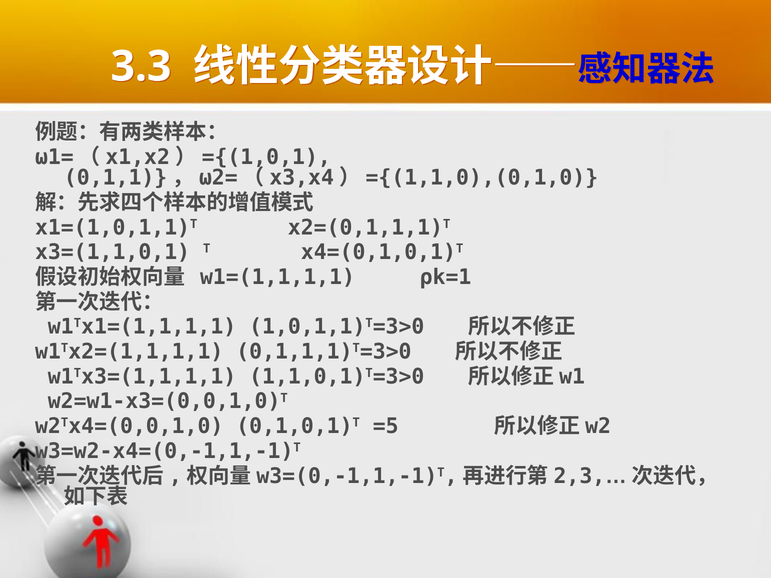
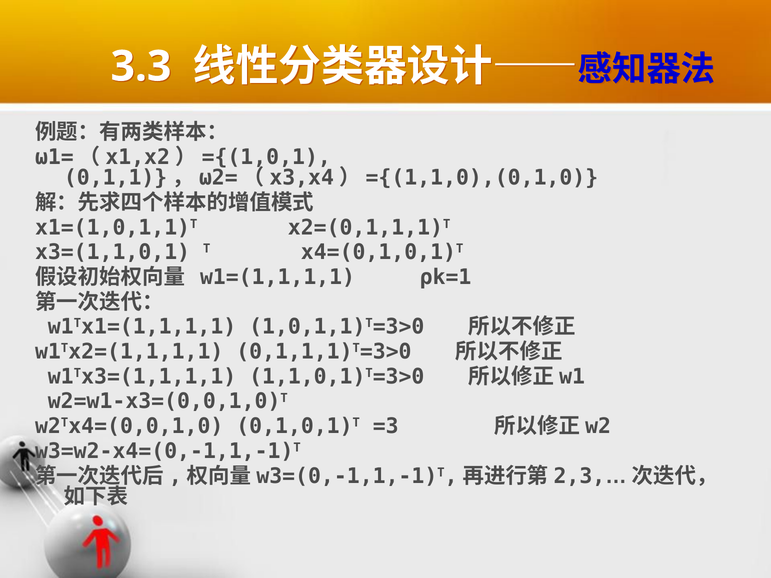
=5: =5 -> =3
